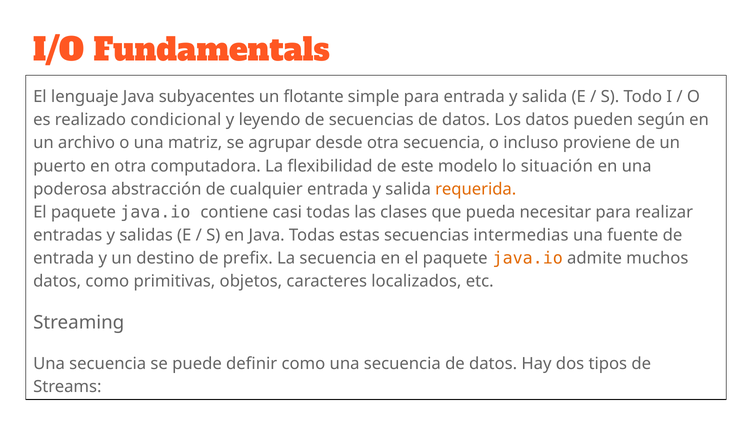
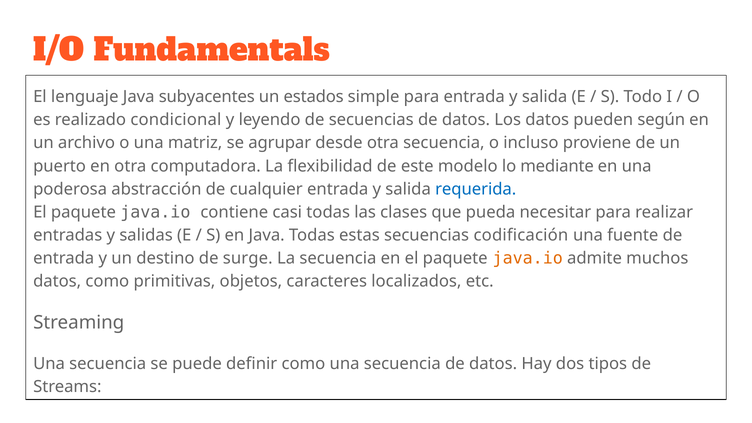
flotante: flotante -> estados
situación: situación -> mediante
requerida colour: orange -> blue
intermedias: intermedias -> codificación
prefix: prefix -> surge
